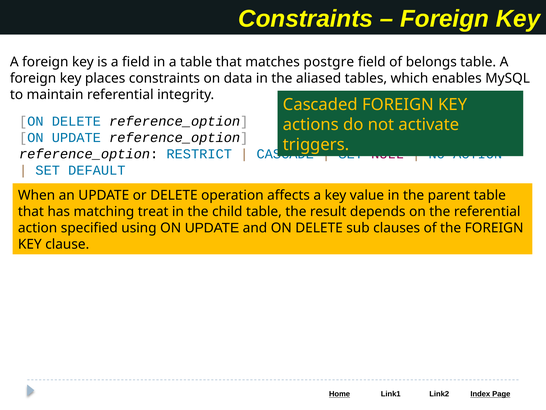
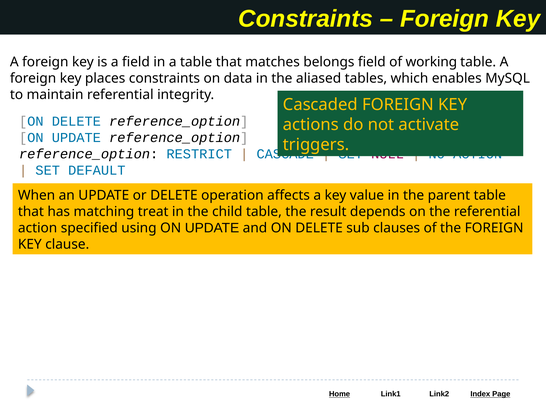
postgre: postgre -> belongs
belongs: belongs -> working
